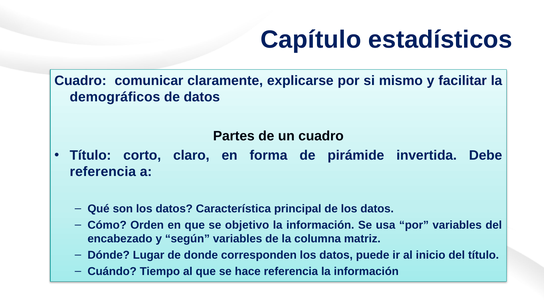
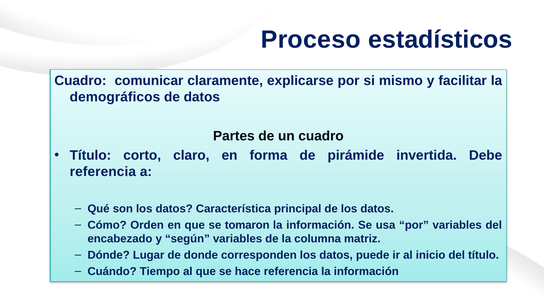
Capítulo: Capítulo -> Proceso
objetivo: objetivo -> tomaron
